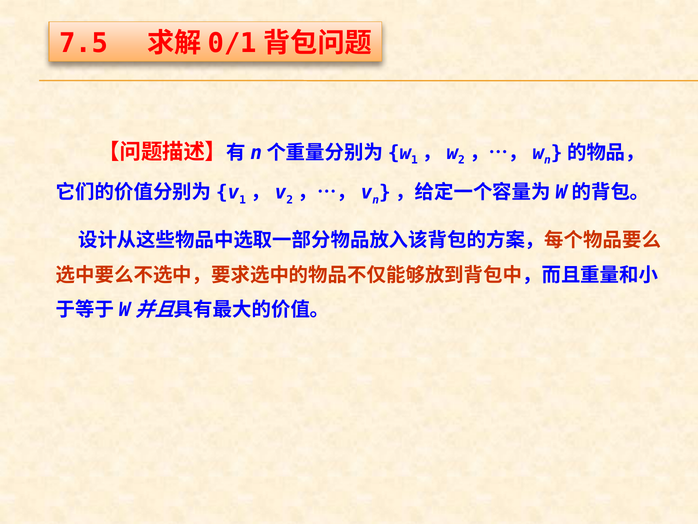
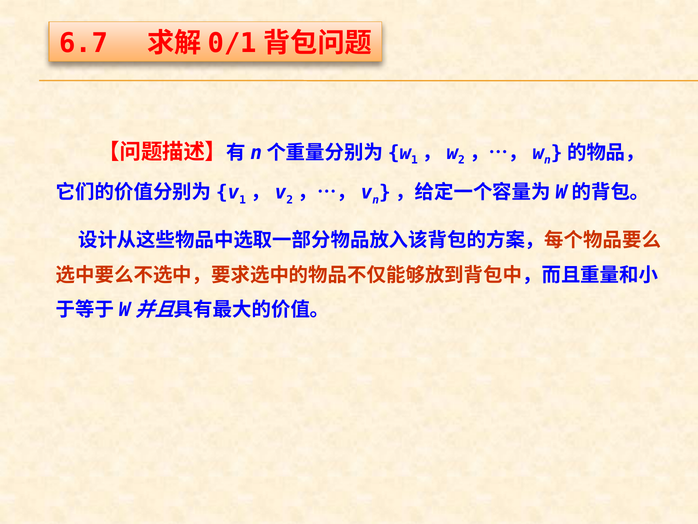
7.5: 7.5 -> 6.7
